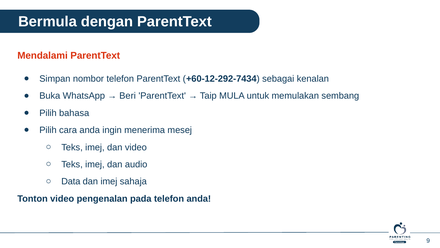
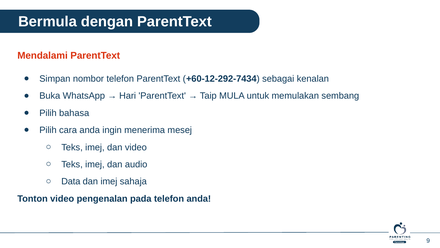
Beri: Beri -> Hari
